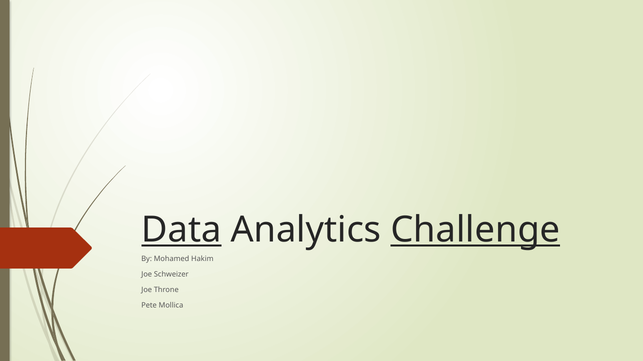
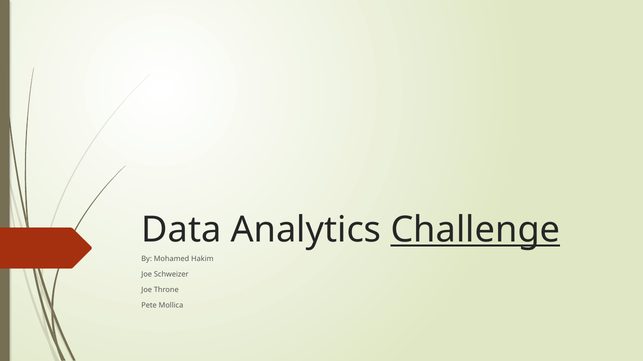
Data underline: present -> none
